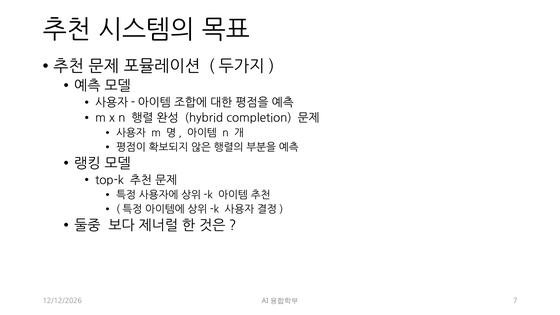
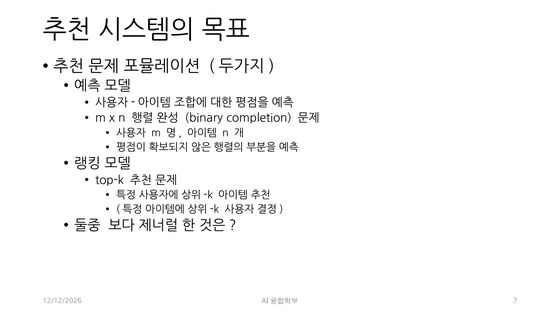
hybrid: hybrid -> binary
